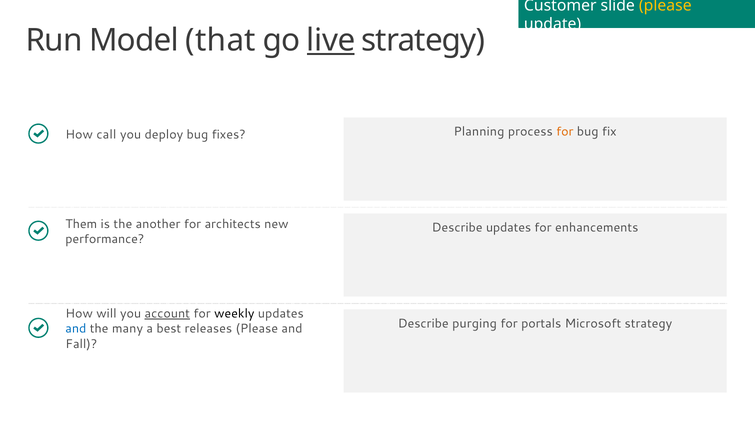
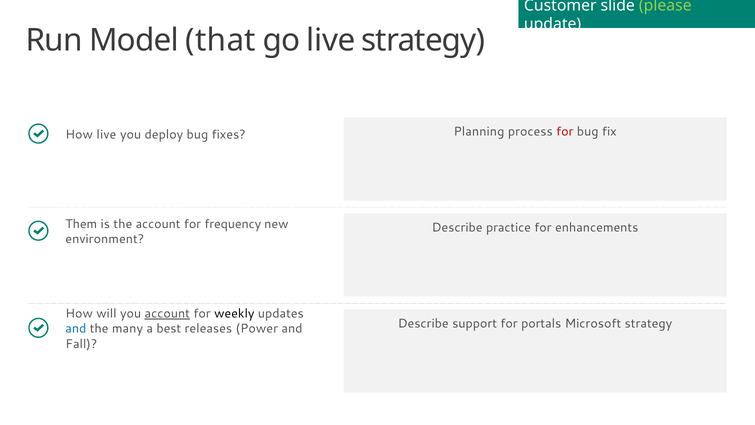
please at (665, 5) colour: yellow -> light green
live at (331, 40) underline: present -> none
for at (565, 131) colour: orange -> red
How call: call -> live
the another: another -> account
architects: architects -> frequency
Describe updates: updates -> practice
performance: performance -> environment
purging: purging -> support
releases Please: Please -> Power
